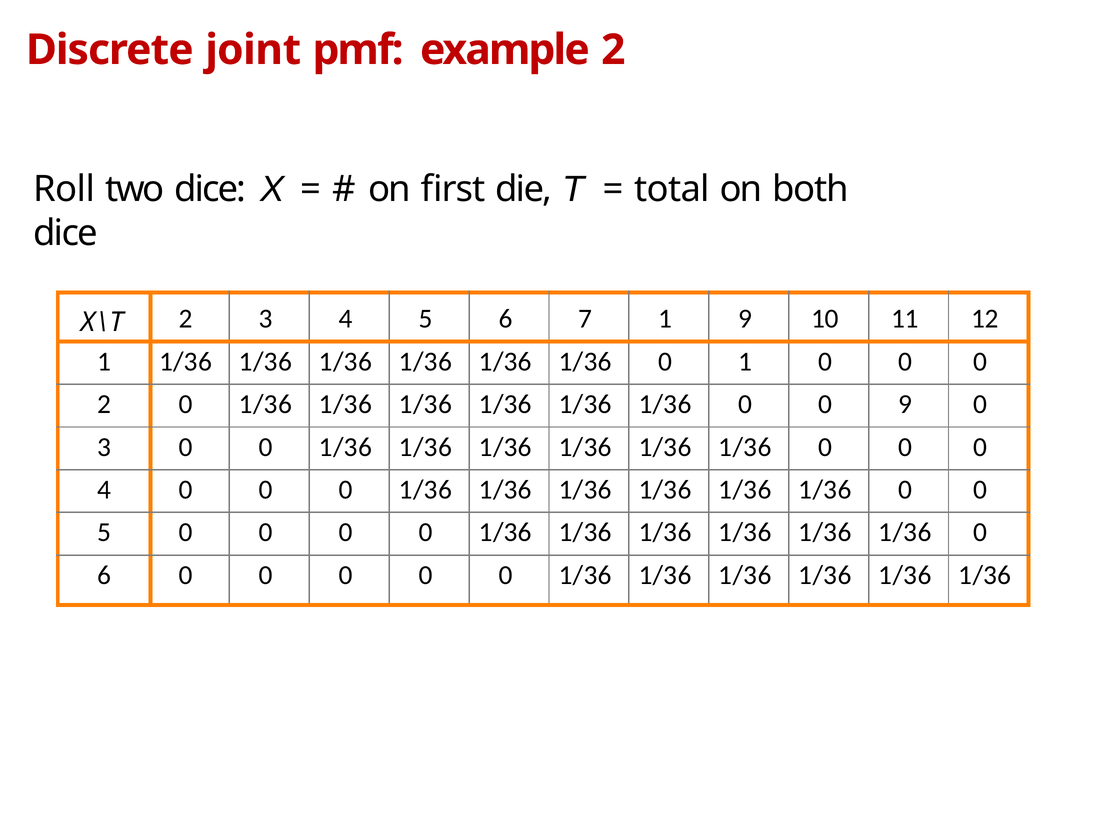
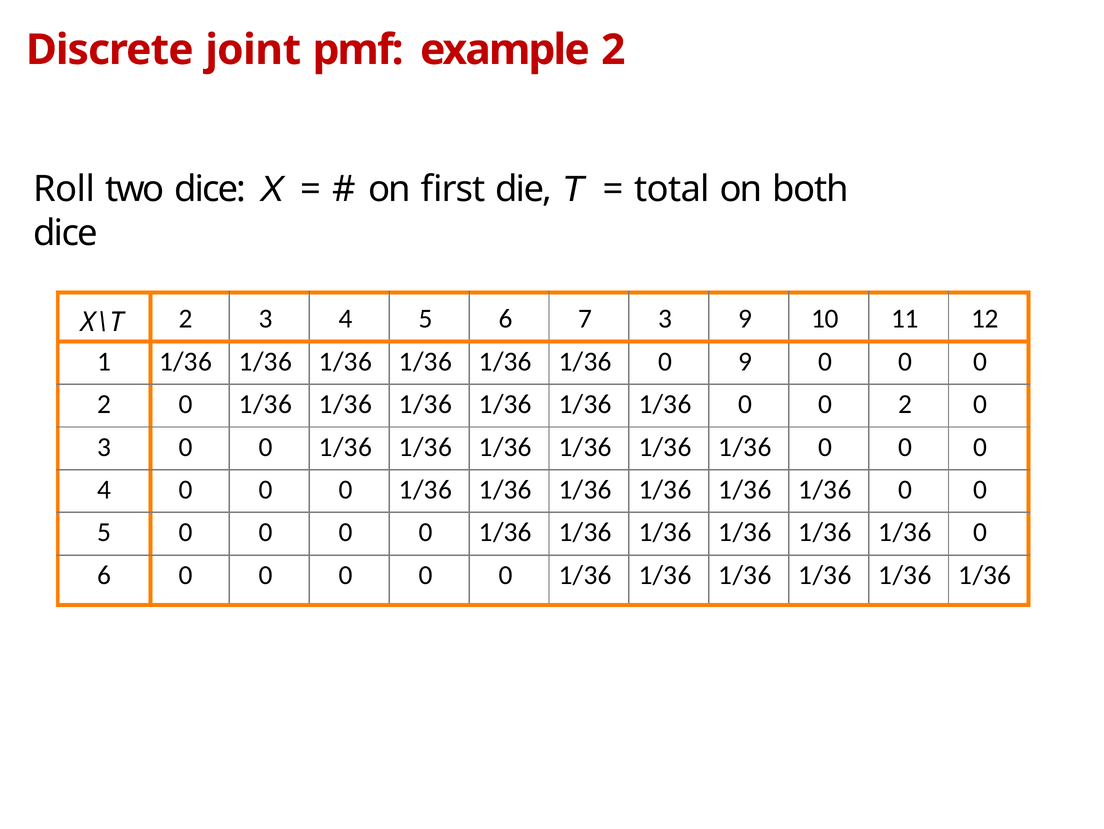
7 1: 1 -> 3
0 1: 1 -> 9
1/36 0 0 9: 9 -> 2
